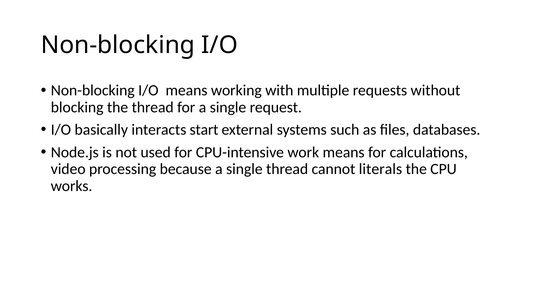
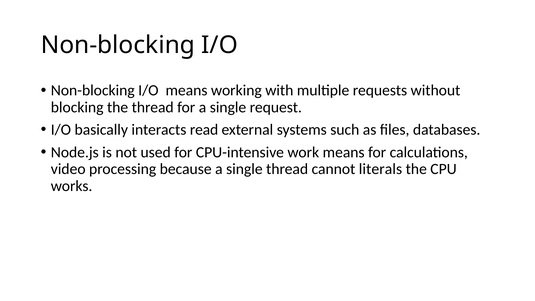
start: start -> read
